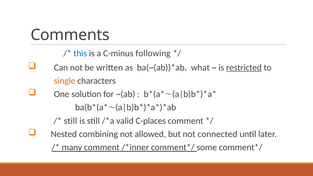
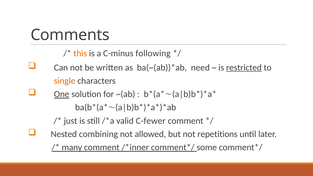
this colour: blue -> orange
what: what -> need
One underline: none -> present
still at (70, 121): still -> just
C-places: C-places -> C-fewer
connected: connected -> repetitions
